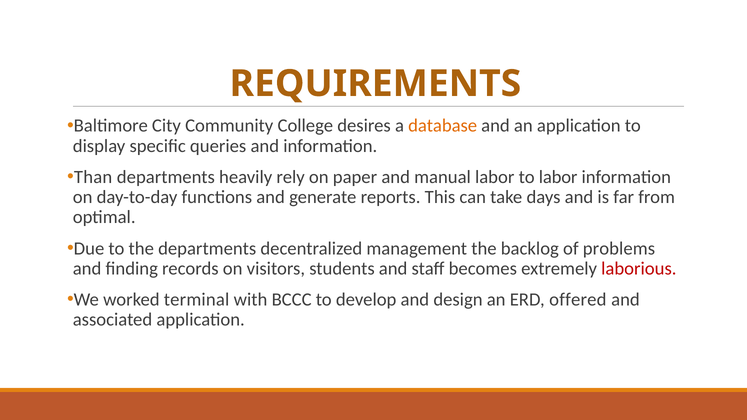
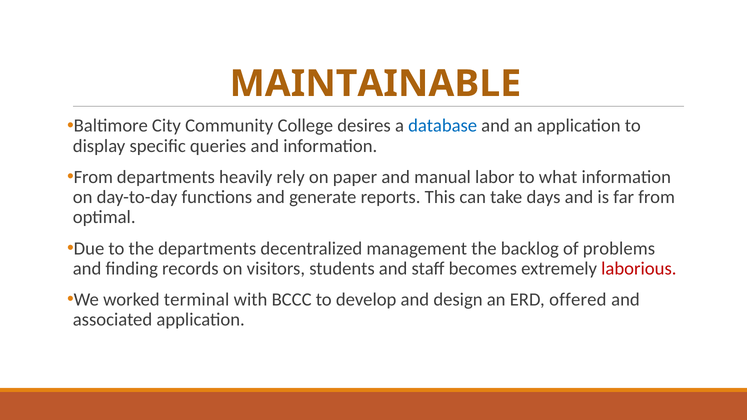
REQUIREMENTS: REQUIREMENTS -> MAINTAINABLE
database colour: orange -> blue
Than at (93, 177): Than -> From
to labor: labor -> what
